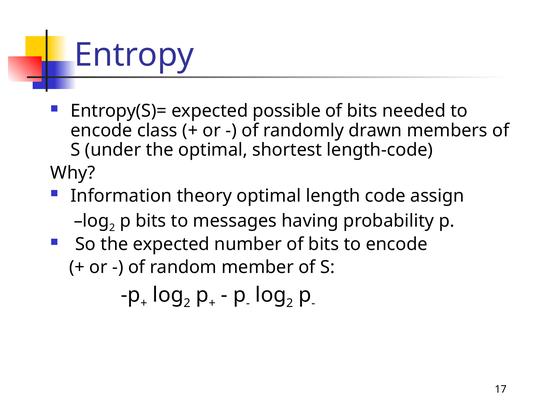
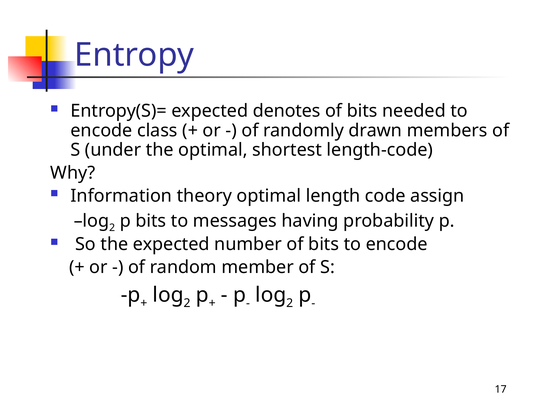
possible: possible -> denotes
